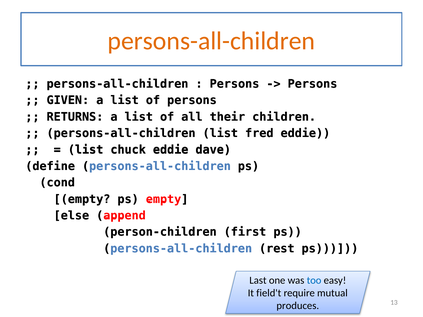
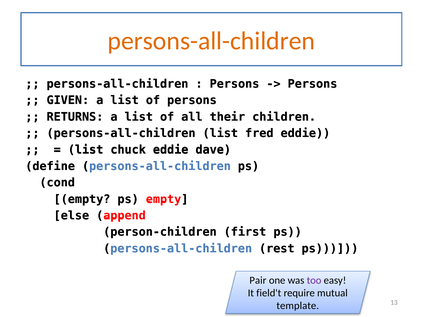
Last: Last -> Pair
too colour: blue -> purple
produces: produces -> template
